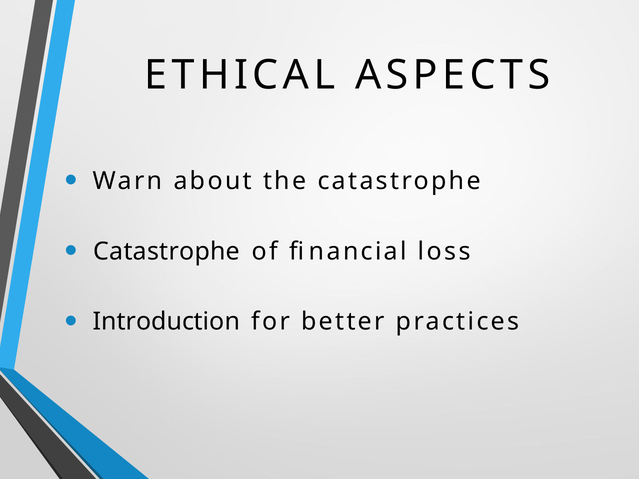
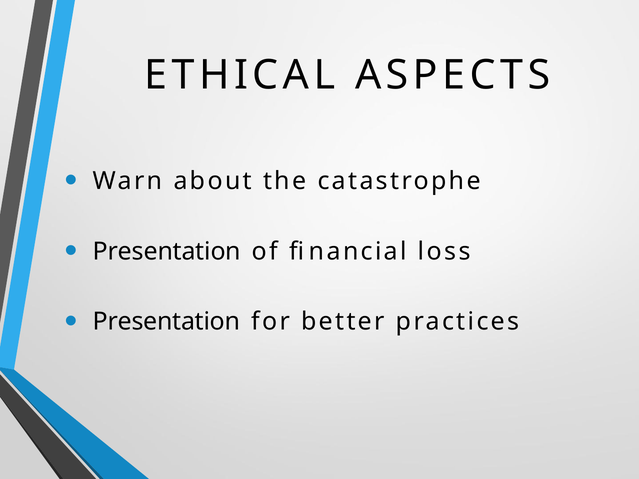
Catastrophe at (167, 251): Catastrophe -> Presentation
Introduction at (166, 322): Introduction -> Presentation
